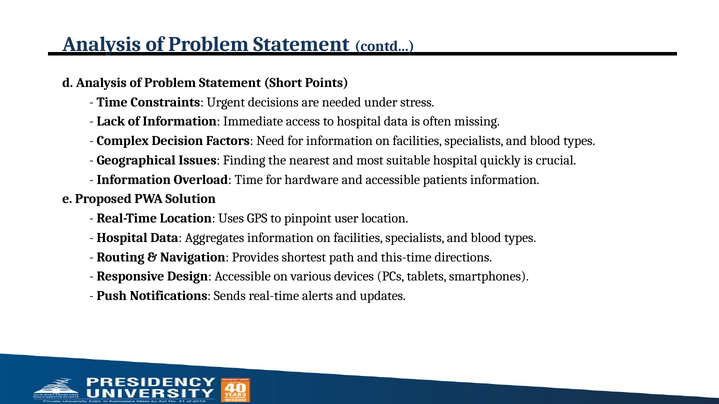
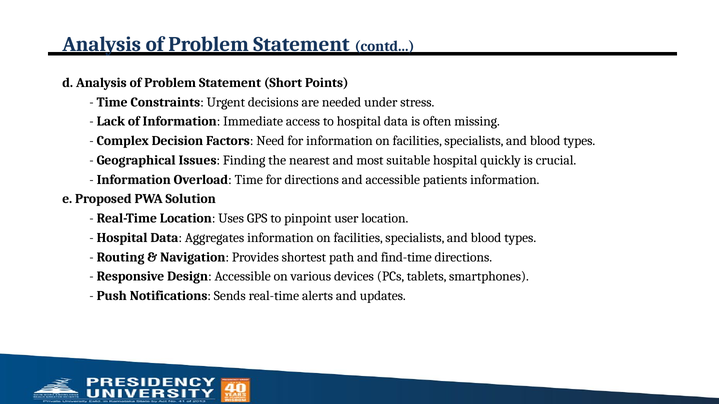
for hardware: hardware -> directions
this-time: this-time -> find-time
